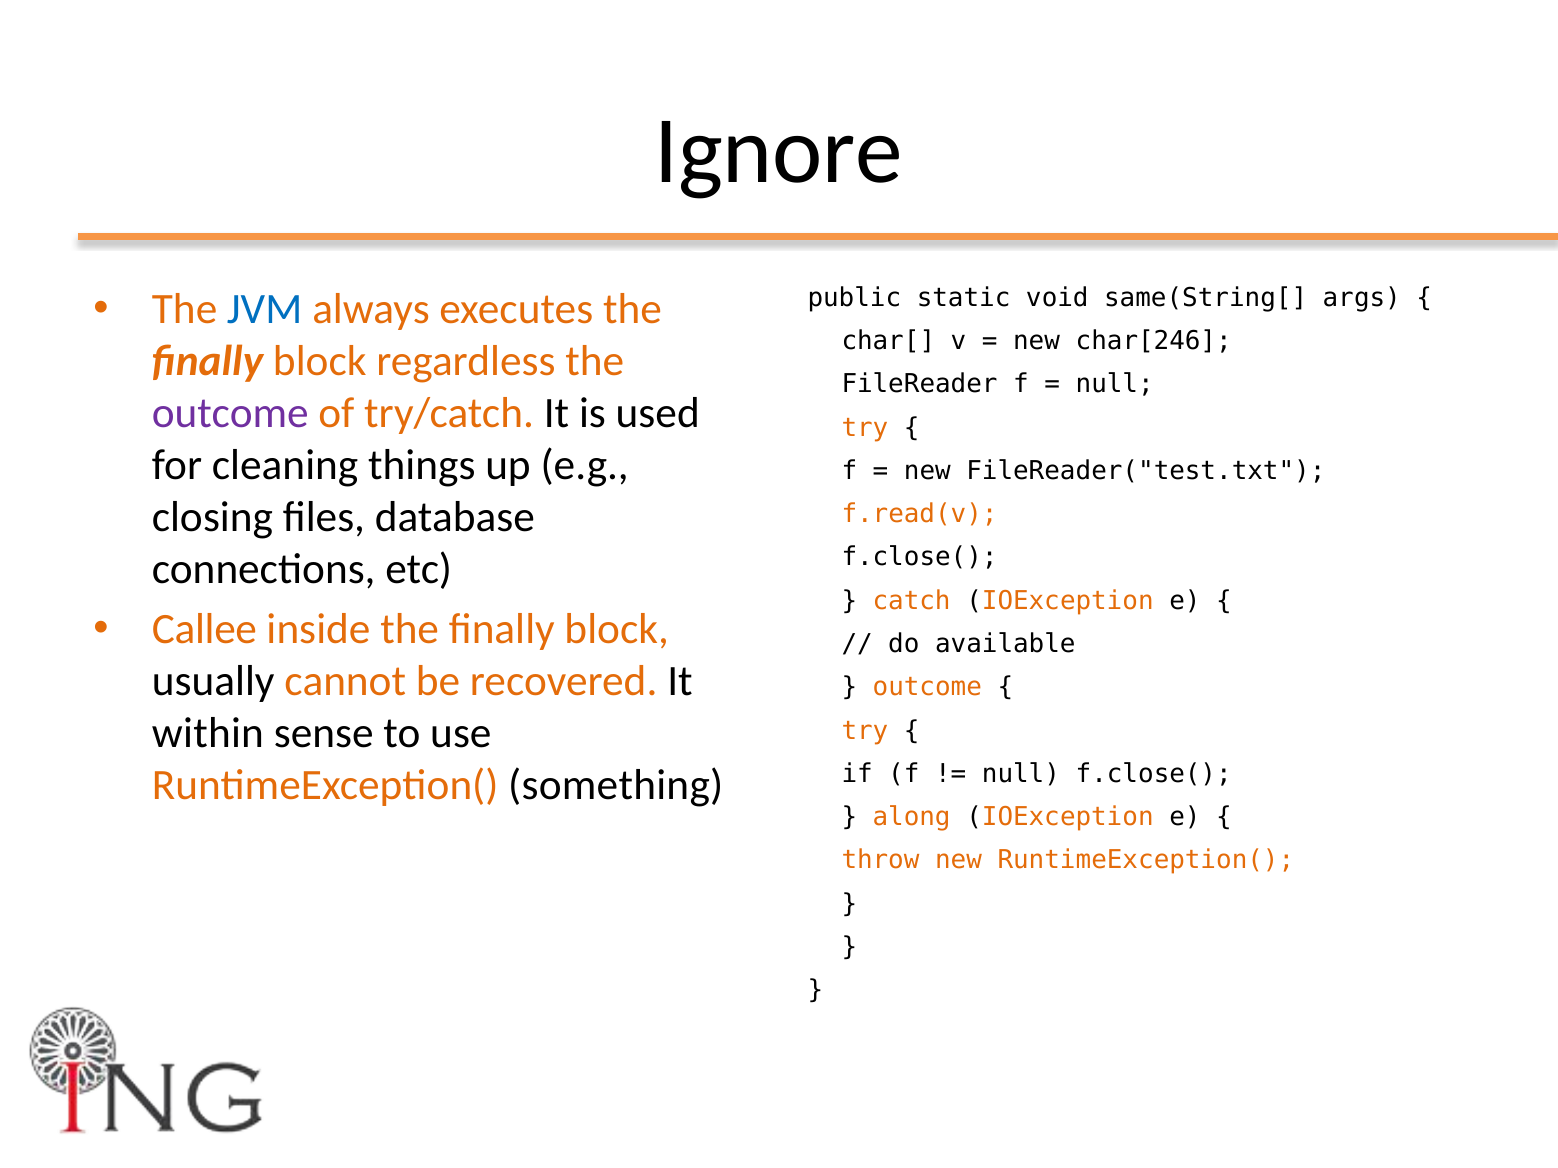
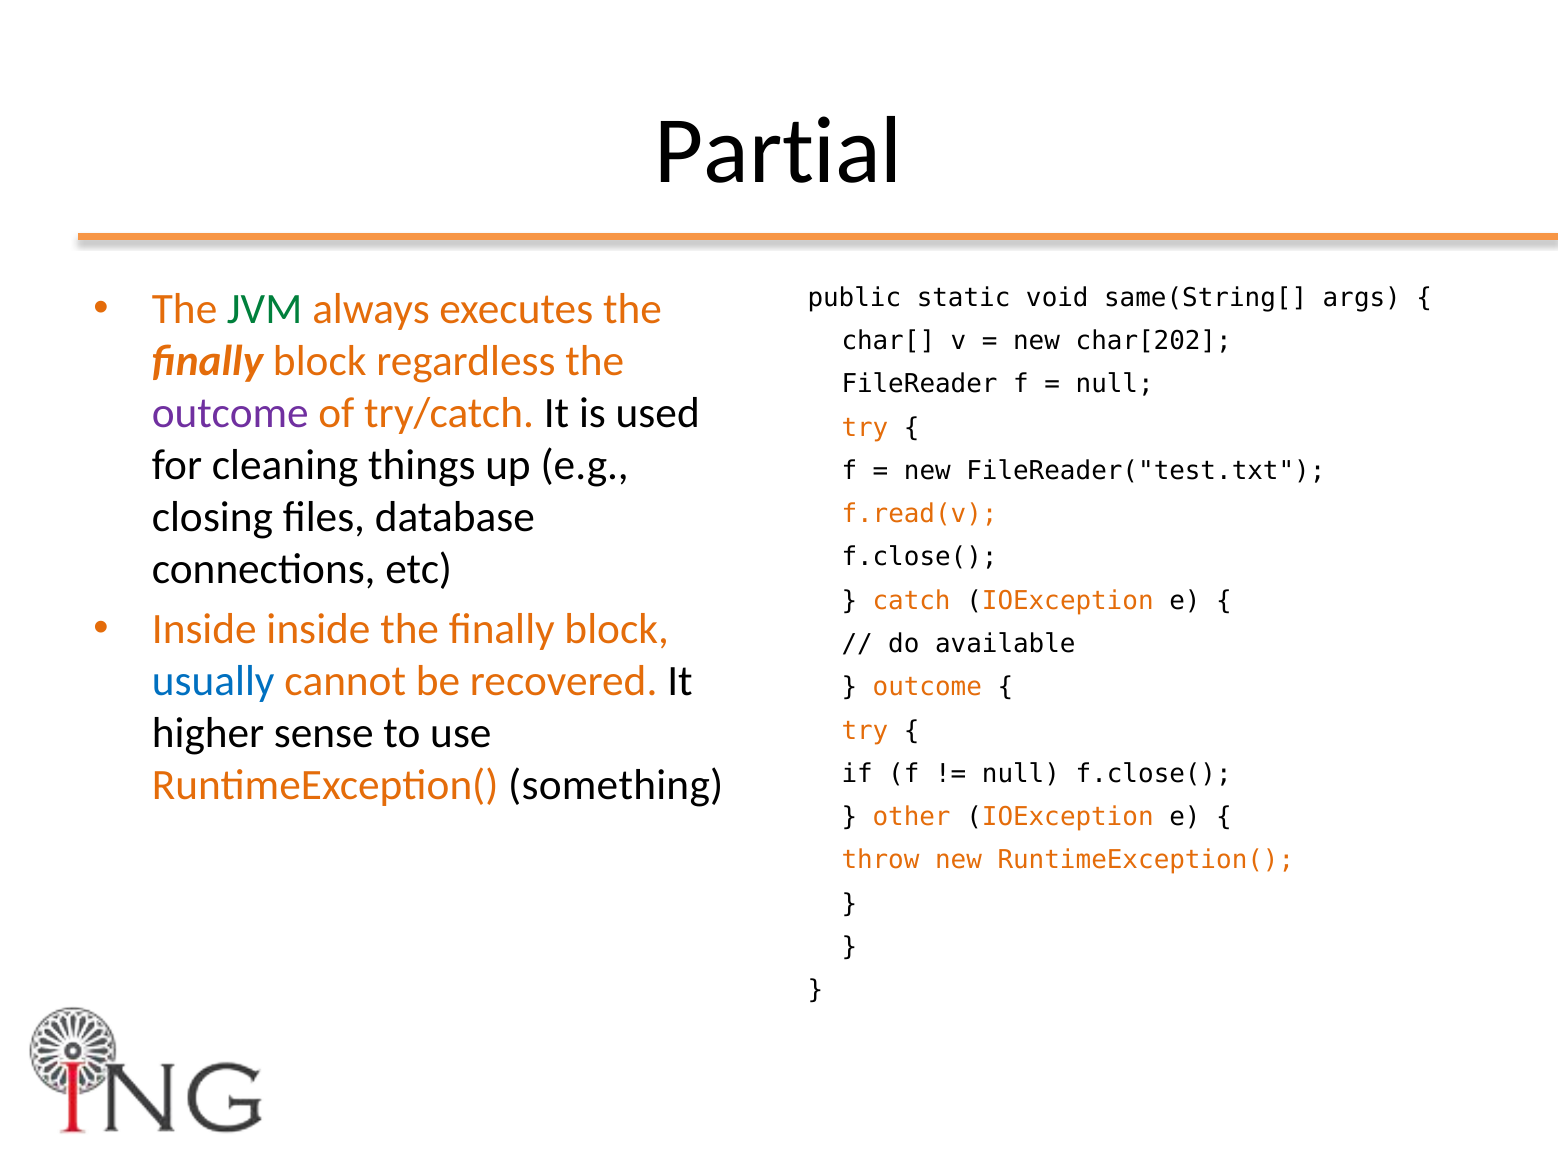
Ignore: Ignore -> Partial
JVM colour: blue -> green
char[246: char[246 -> char[202
Callee at (204, 630): Callee -> Inside
usually colour: black -> blue
within: within -> higher
along: along -> other
